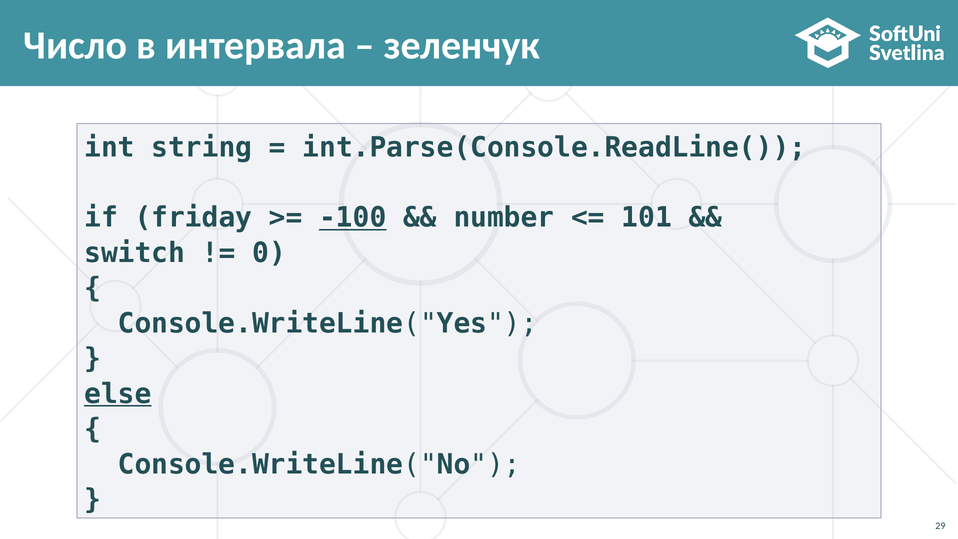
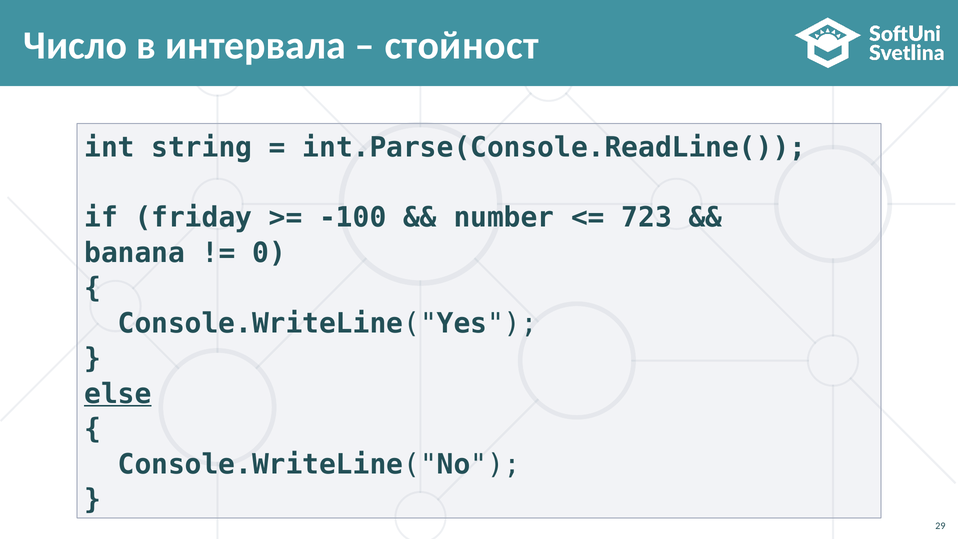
зеленчук: зеленчук -> стойност
-100 underline: present -> none
101: 101 -> 723
switch: switch -> banana
